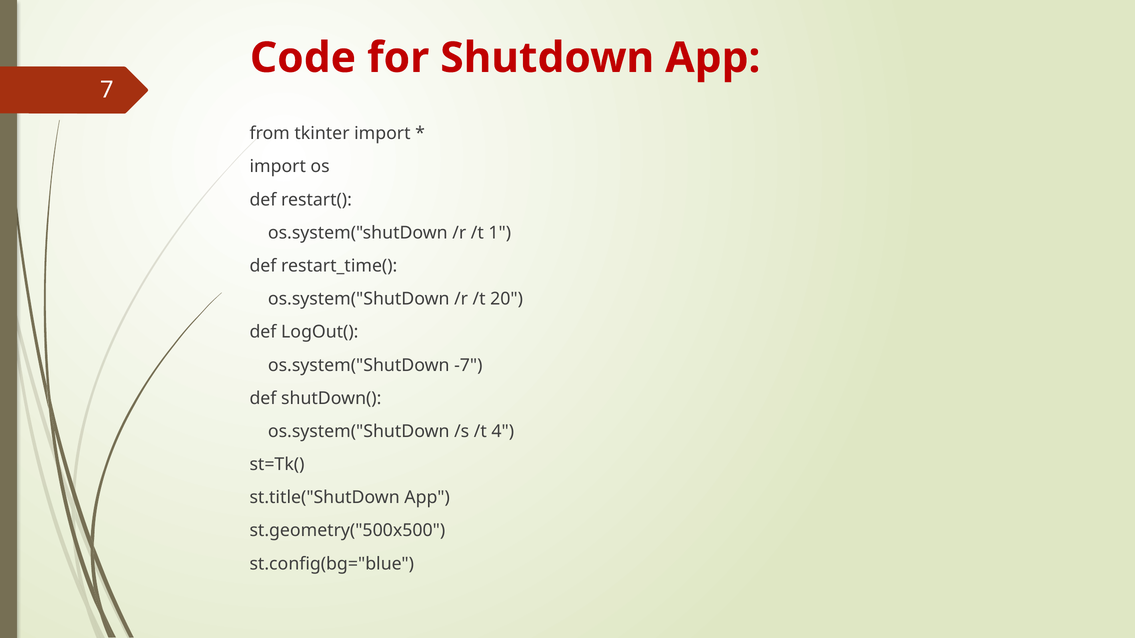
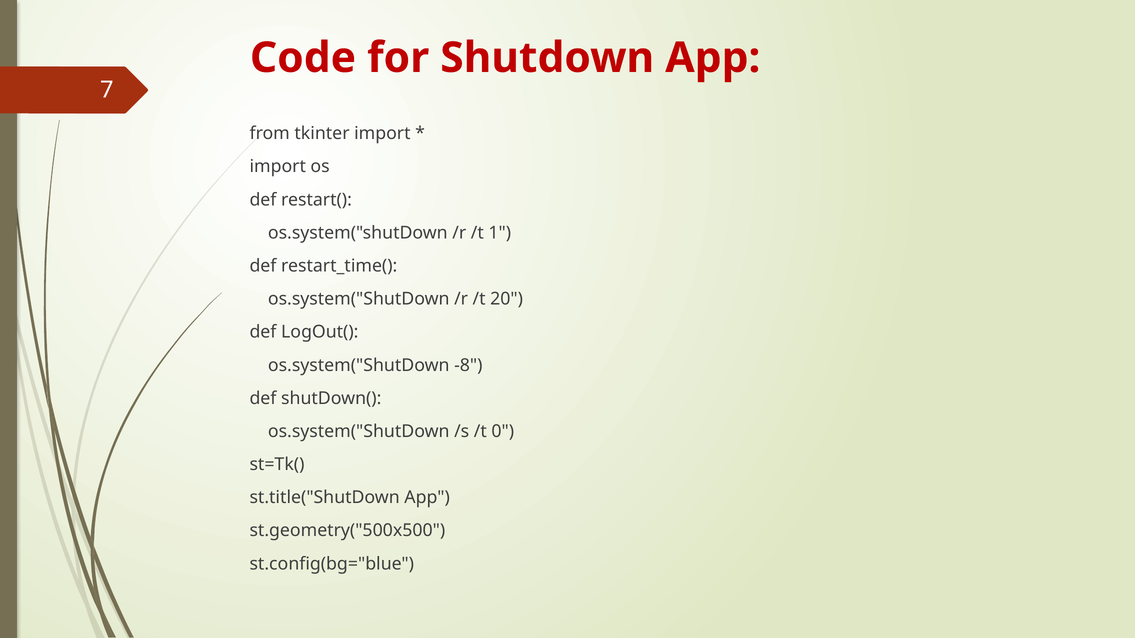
-7: -7 -> -8
4: 4 -> 0
